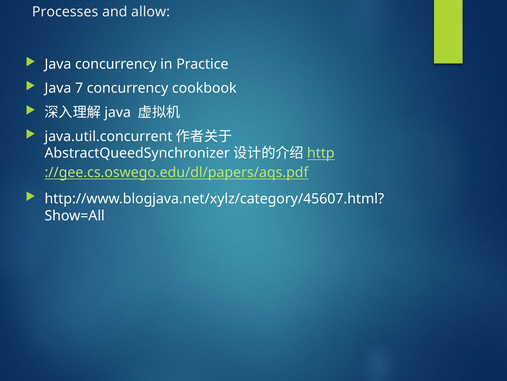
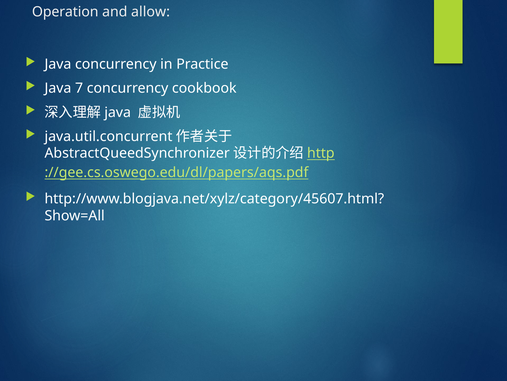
Processes: Processes -> Operation
